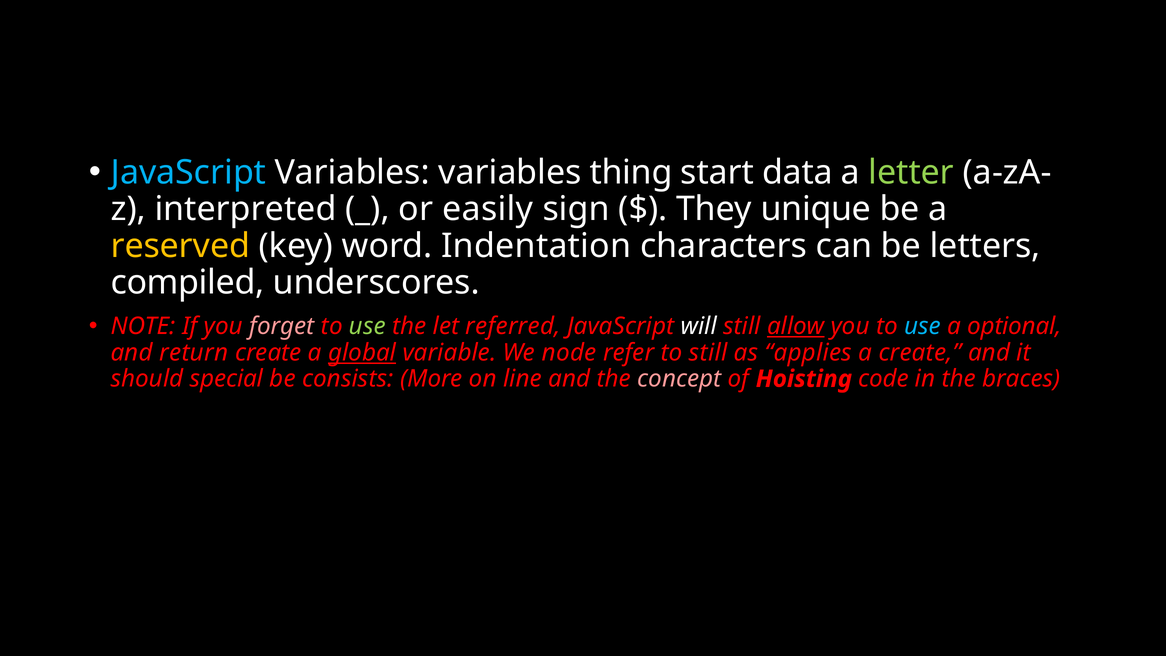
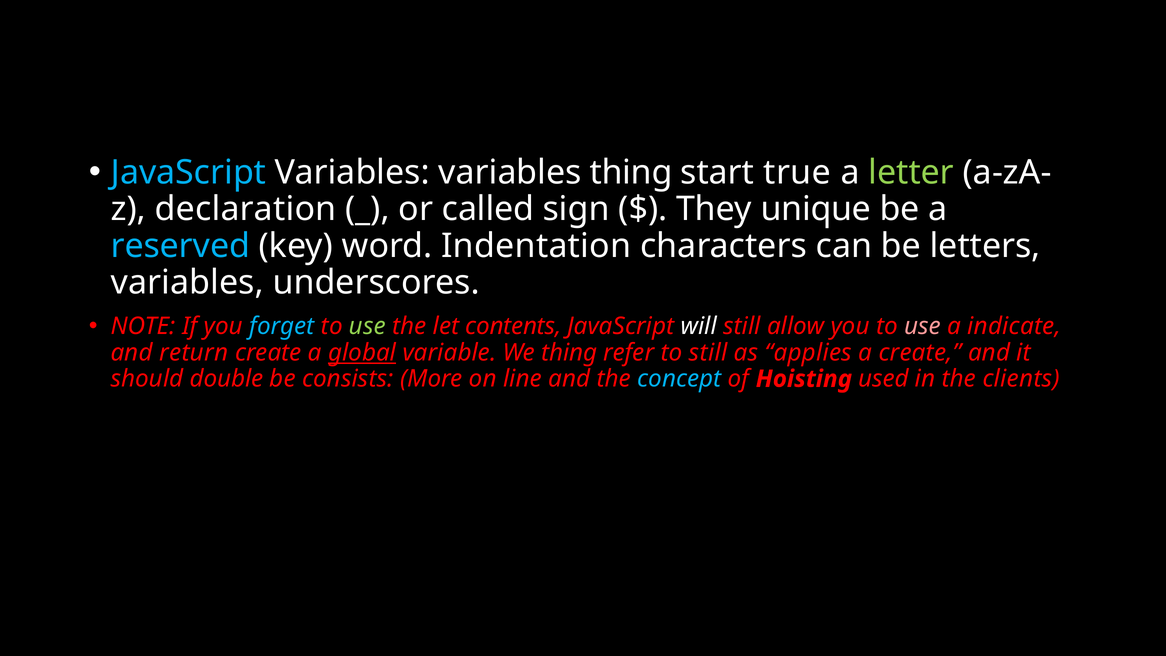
data: data -> true
interpreted: interpreted -> declaration
easily: easily -> called
reserved colour: yellow -> light blue
compiled at (187, 283): compiled -> variables
forget colour: pink -> light blue
referred: referred -> contents
allow underline: present -> none
use at (923, 326) colour: light blue -> pink
optional: optional -> indicate
We node: node -> thing
special: special -> double
concept colour: pink -> light blue
code: code -> used
braces: braces -> clients
